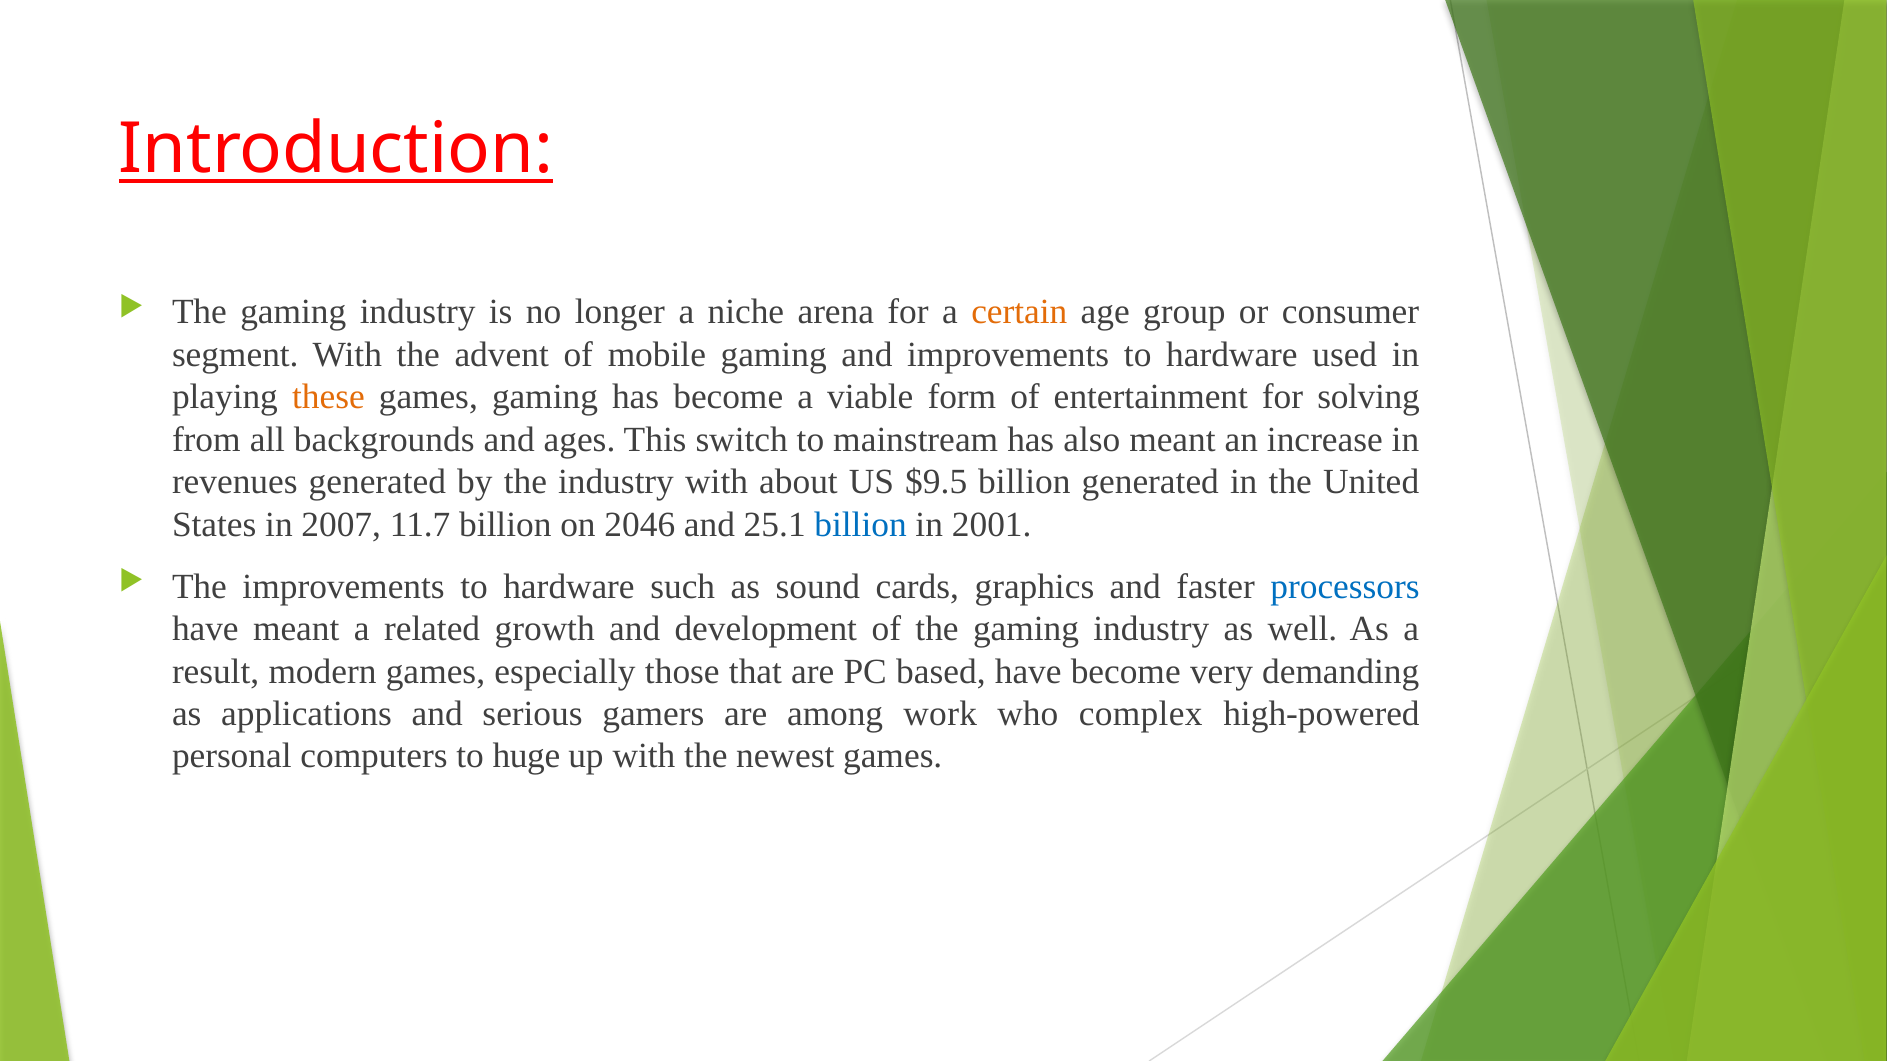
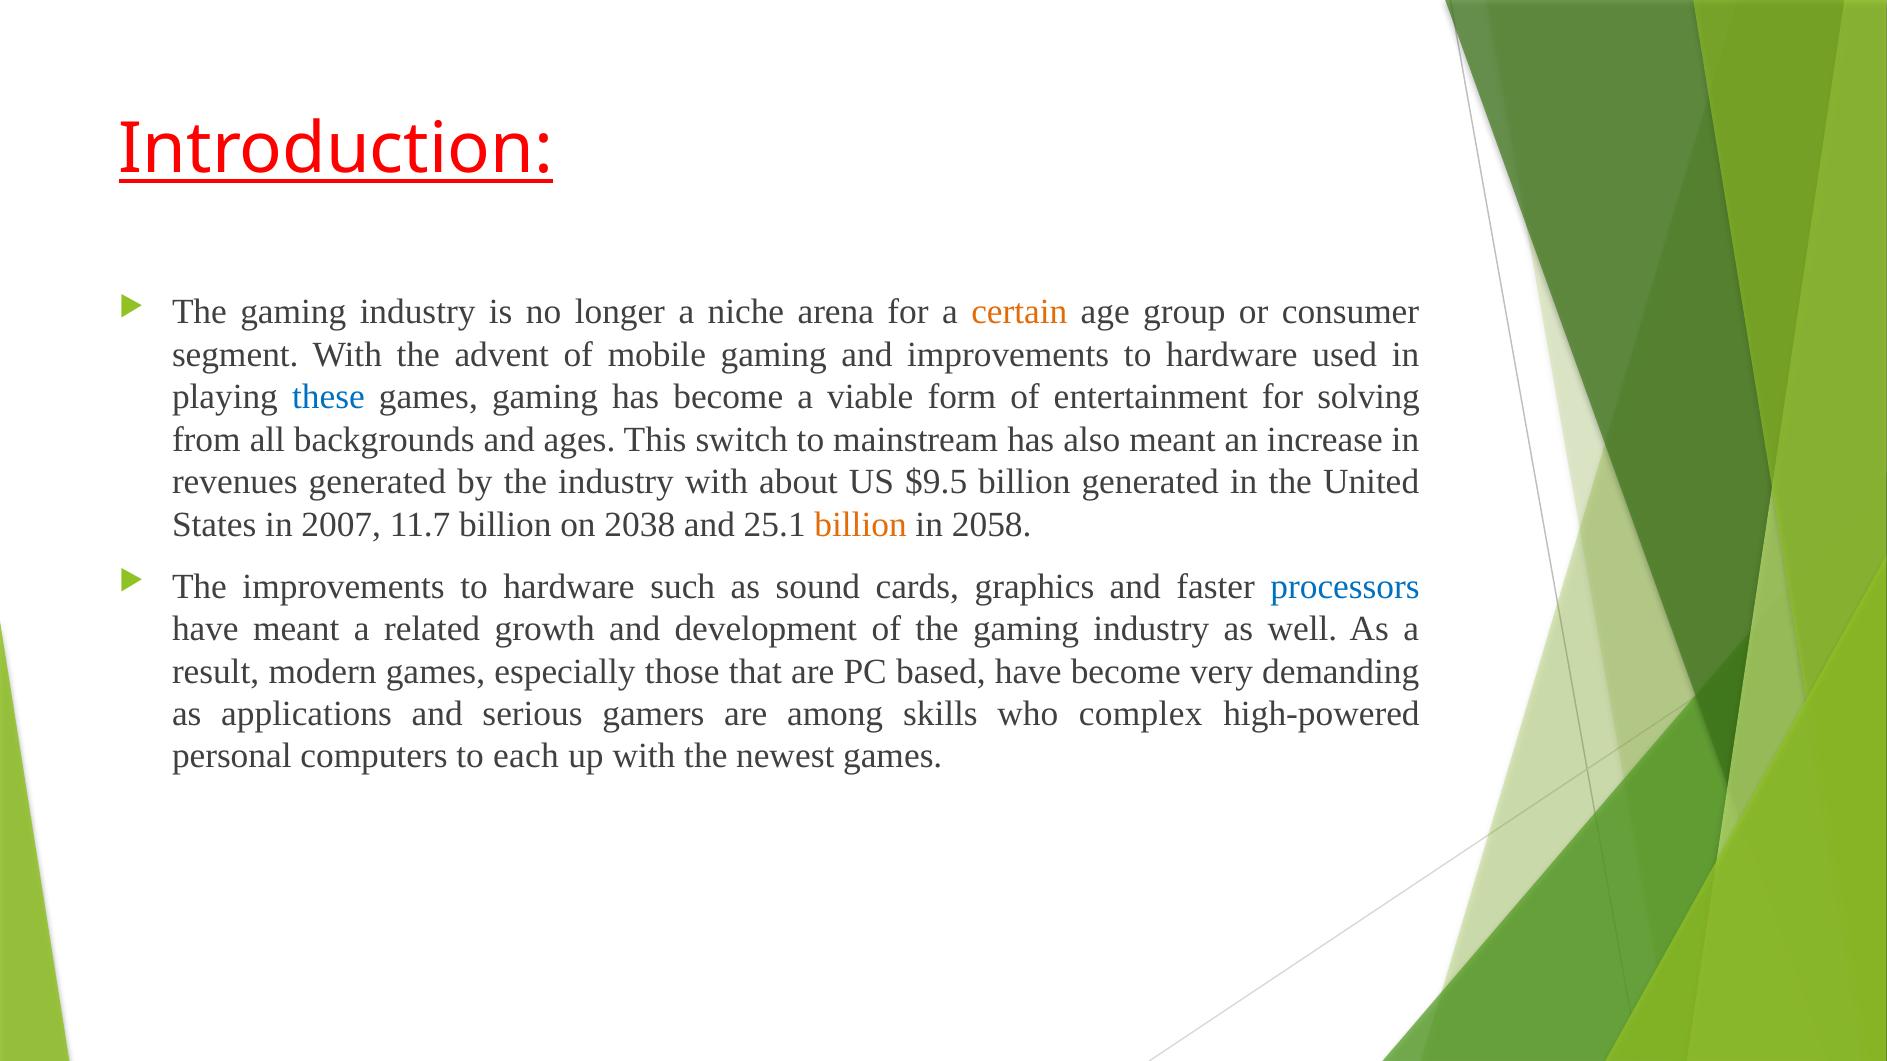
these colour: orange -> blue
2046: 2046 -> 2038
billion at (861, 525) colour: blue -> orange
2001: 2001 -> 2058
work: work -> skills
huge: huge -> each
